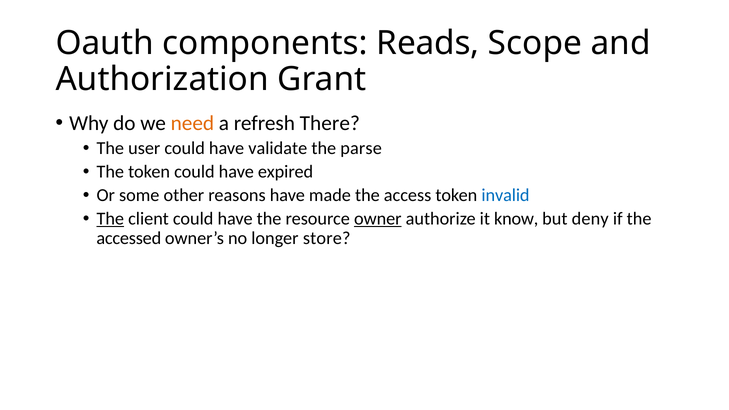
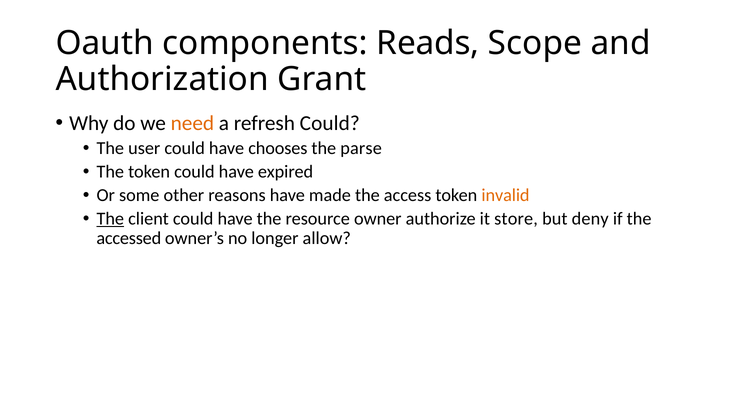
refresh There: There -> Could
validate: validate -> chooses
invalid colour: blue -> orange
owner underline: present -> none
know: know -> store
store: store -> allow
